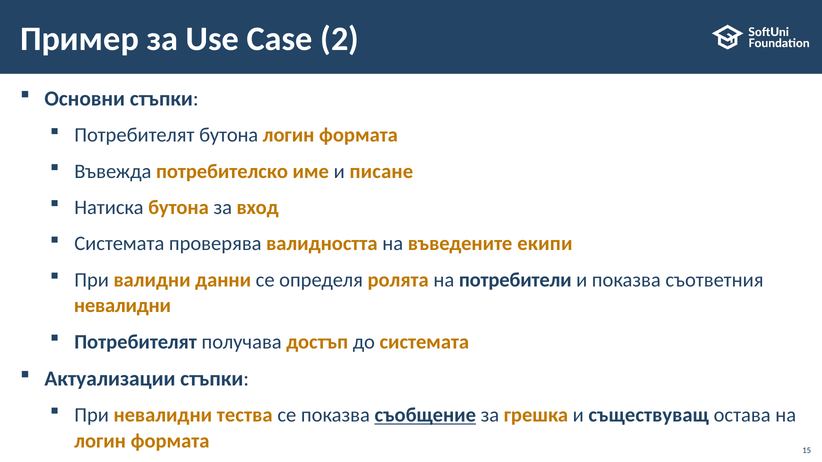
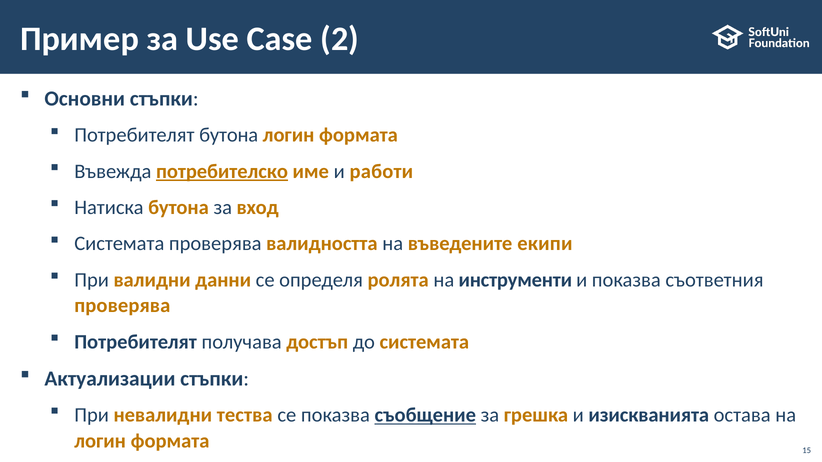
потребителско underline: none -> present
писане: писане -> работи
потребители: потребители -> инструменти
невалидни at (122, 306): невалидни -> проверява
съществуващ: съществуващ -> изискванията
